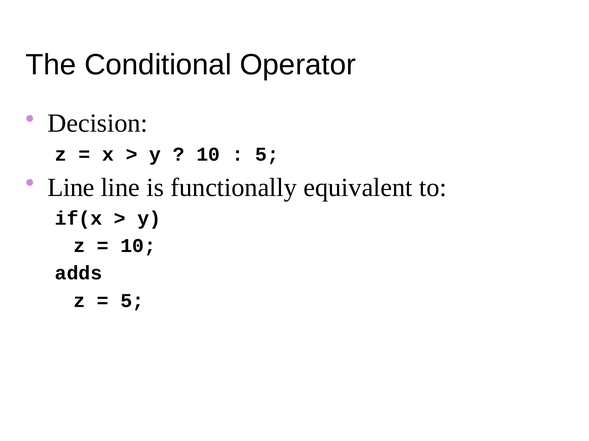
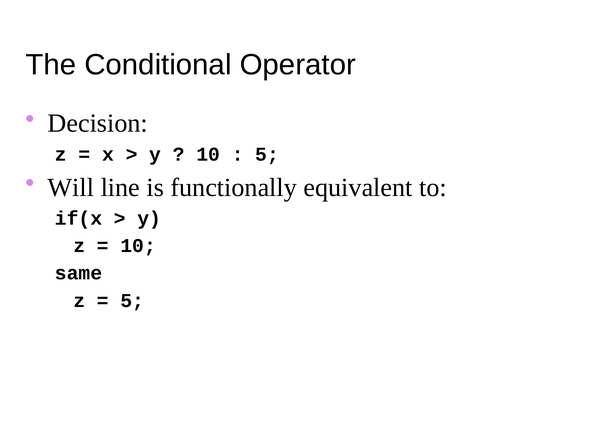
Line at (71, 188): Line -> Will
adds: adds -> same
